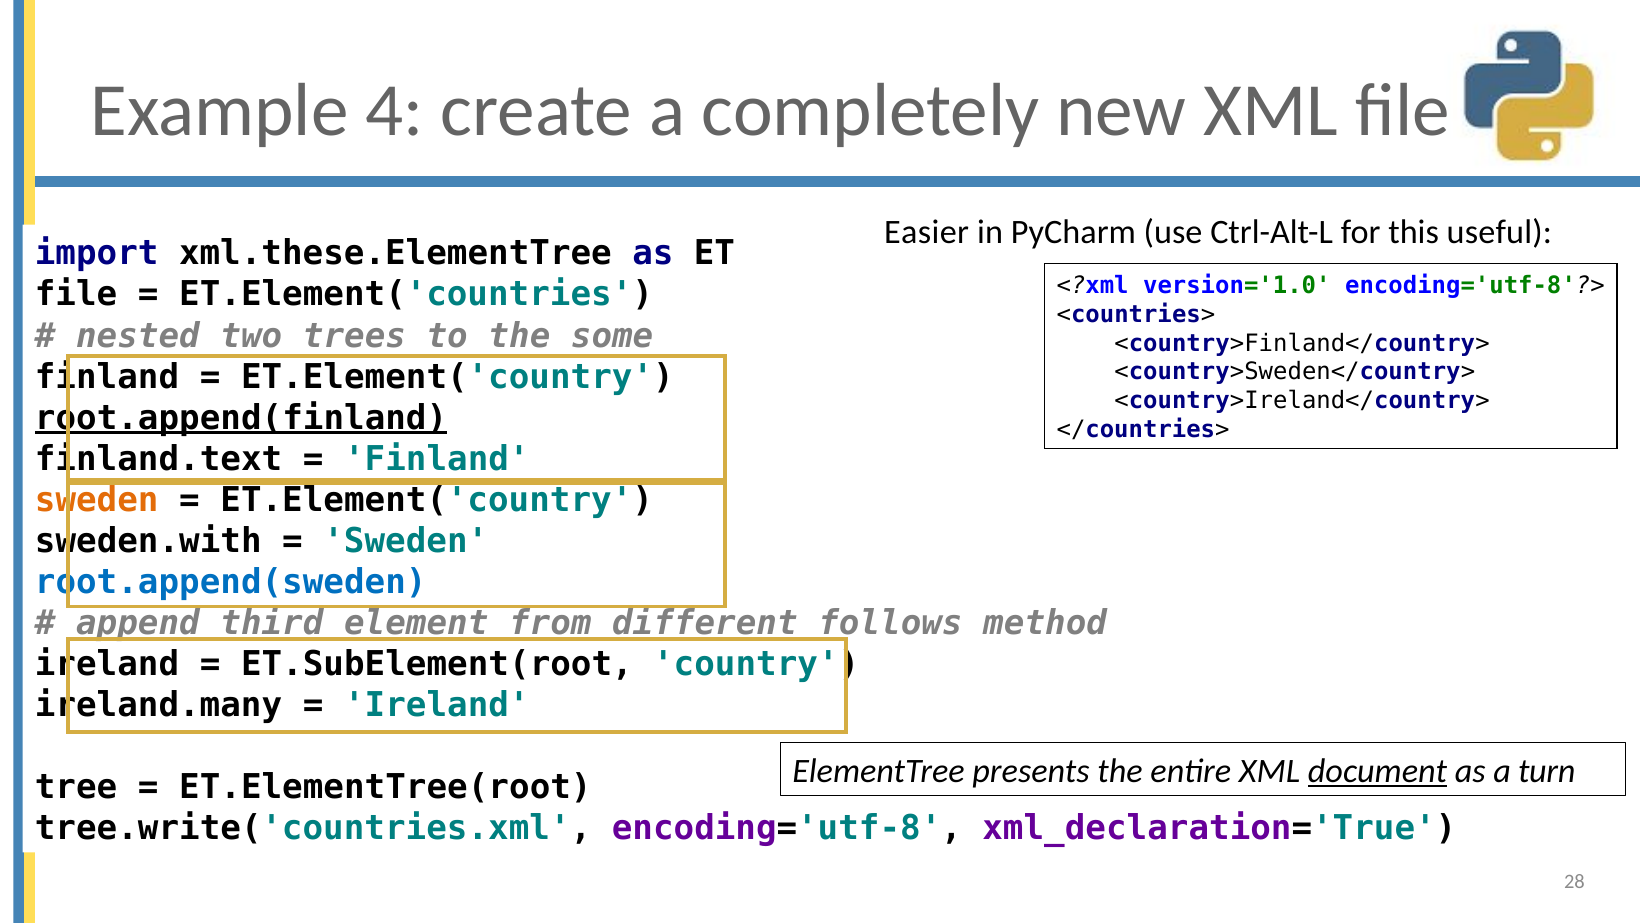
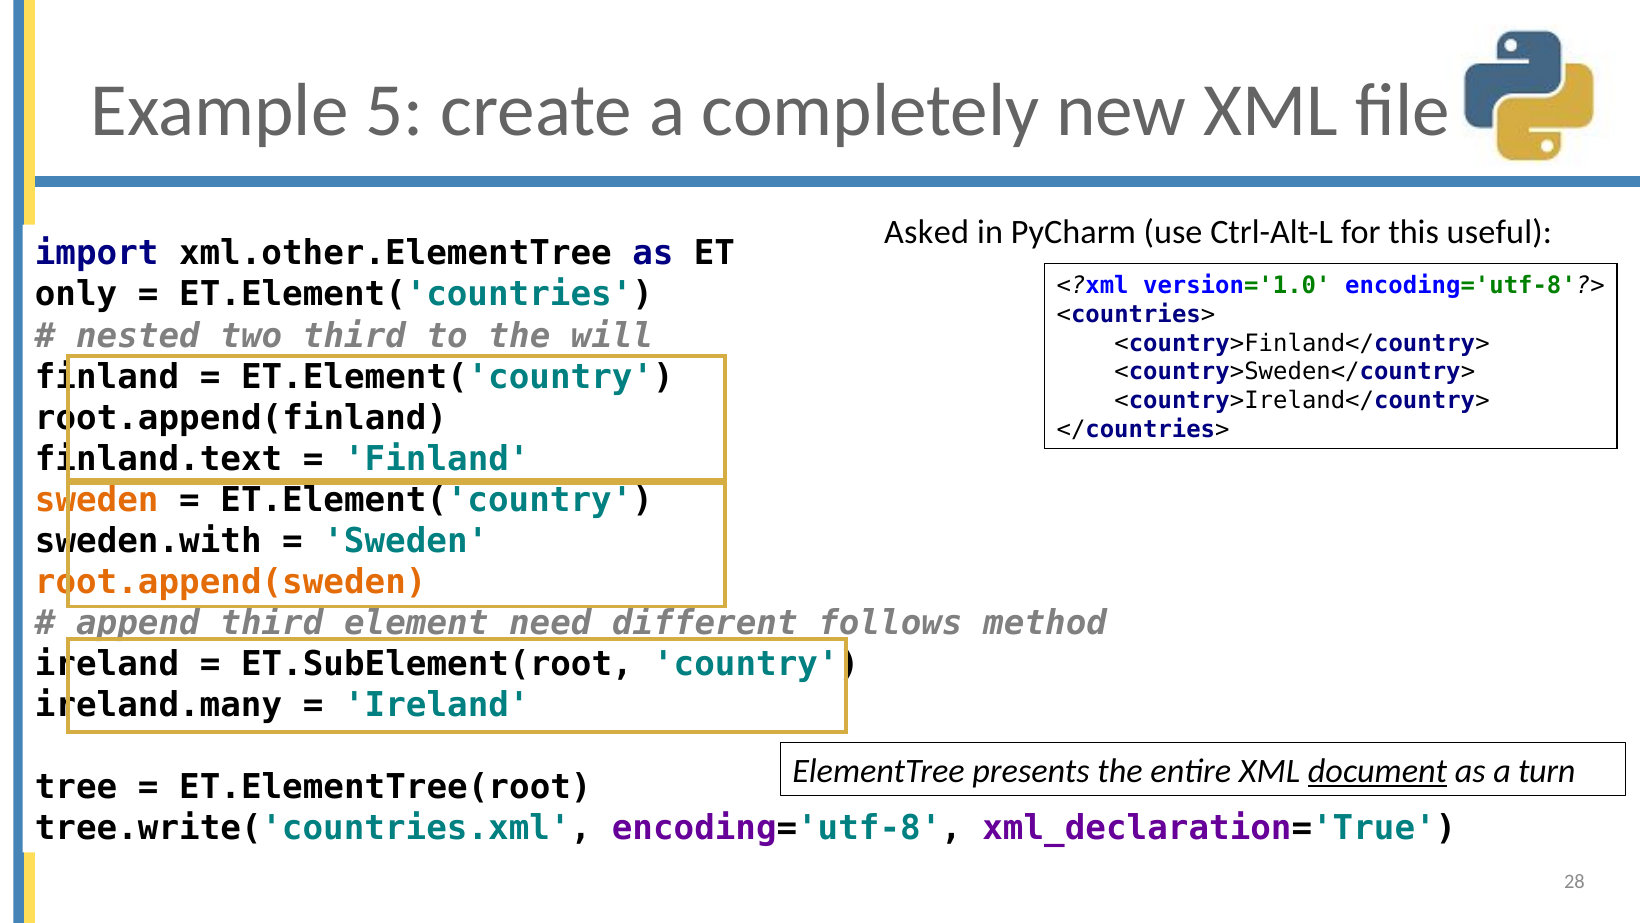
4: 4 -> 5
Easier: Easier -> Asked
xml.these.ElementTree: xml.these.ElementTree -> xml.other.ElementTree
file at (76, 295): file -> only
two trees: trees -> third
some: some -> will
root.append(finland underline: present -> none
root.append(sweden colour: blue -> orange
from: from -> need
